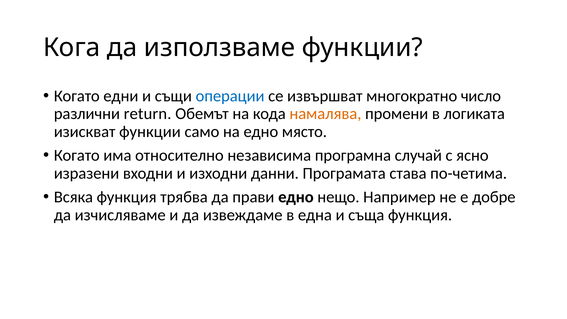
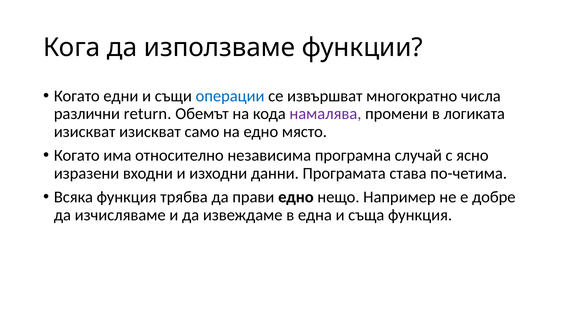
число: число -> числа
намалява colour: orange -> purple
изискват функции: функции -> изискват
